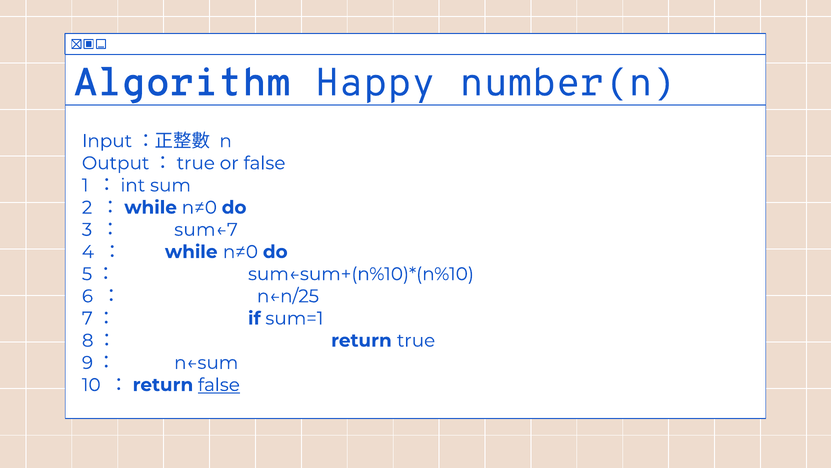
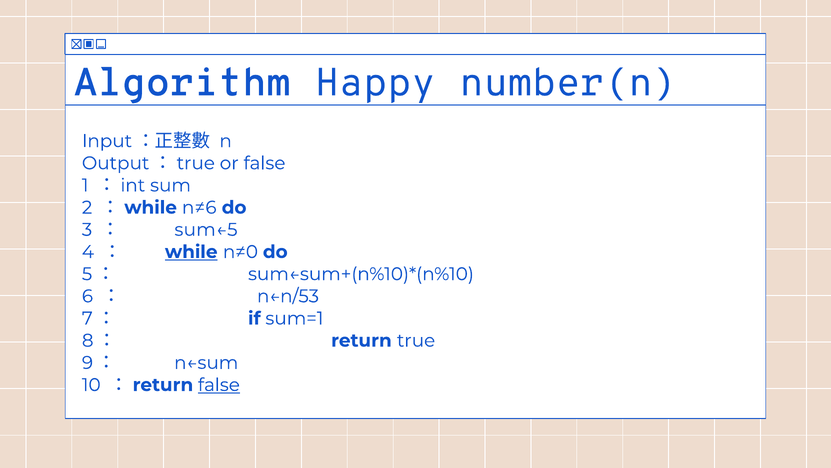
n≠0 at (199, 207): n≠0 -> n≠6
sum←7: sum←7 -> sum←5
while at (191, 252) underline: none -> present
n←n/25: n←n/25 -> n←n/53
